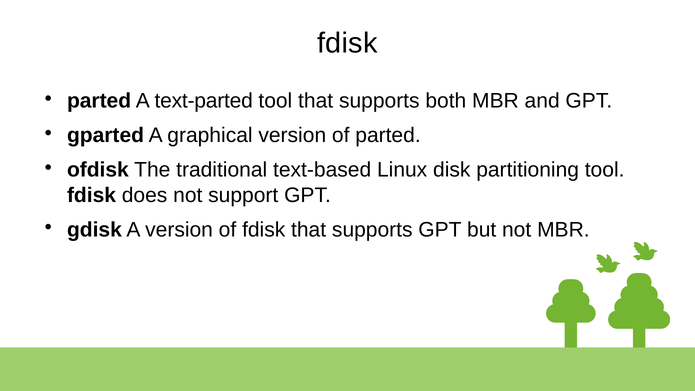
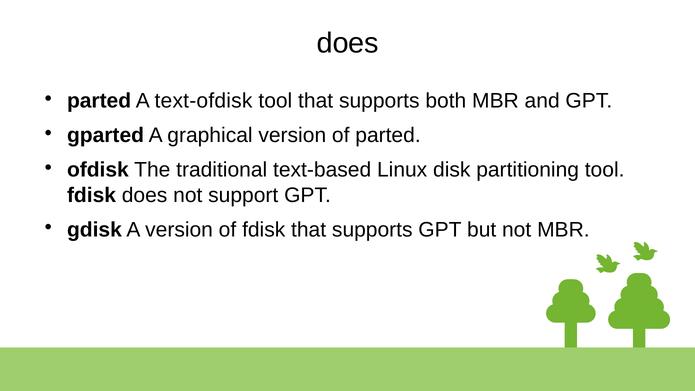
fdisk at (347, 43): fdisk -> does
text-parted: text-parted -> text-ofdisk
